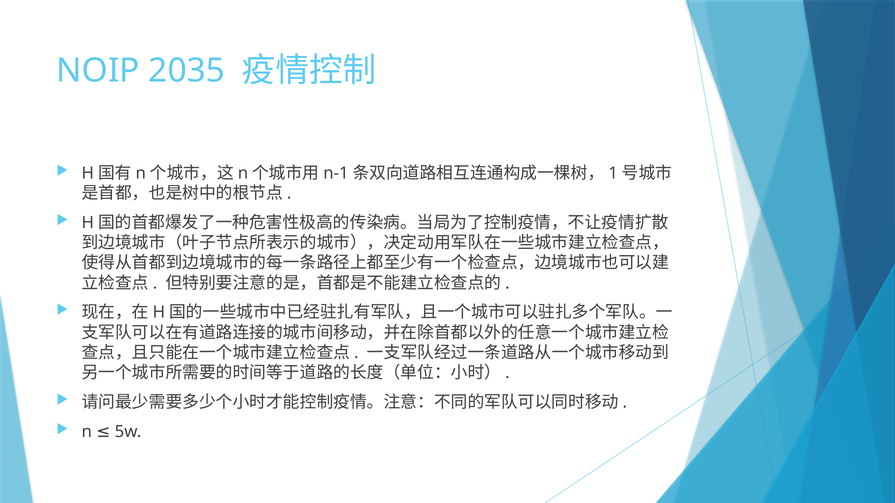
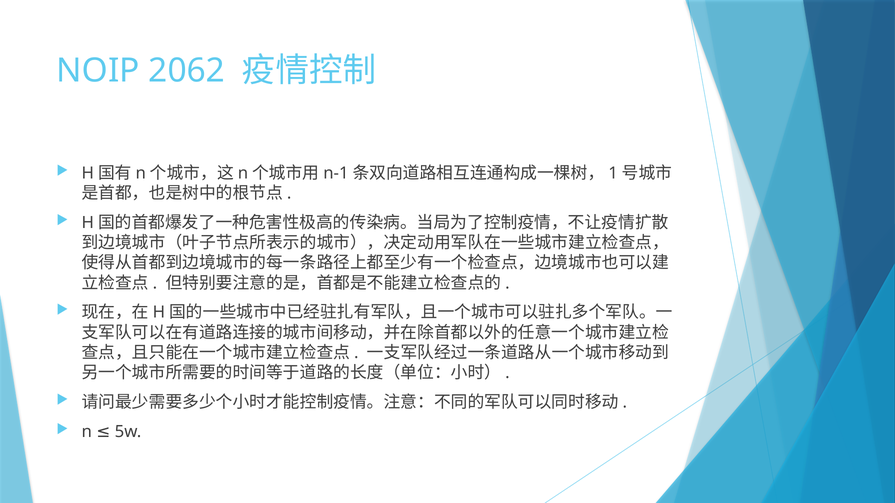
2035: 2035 -> 2062
